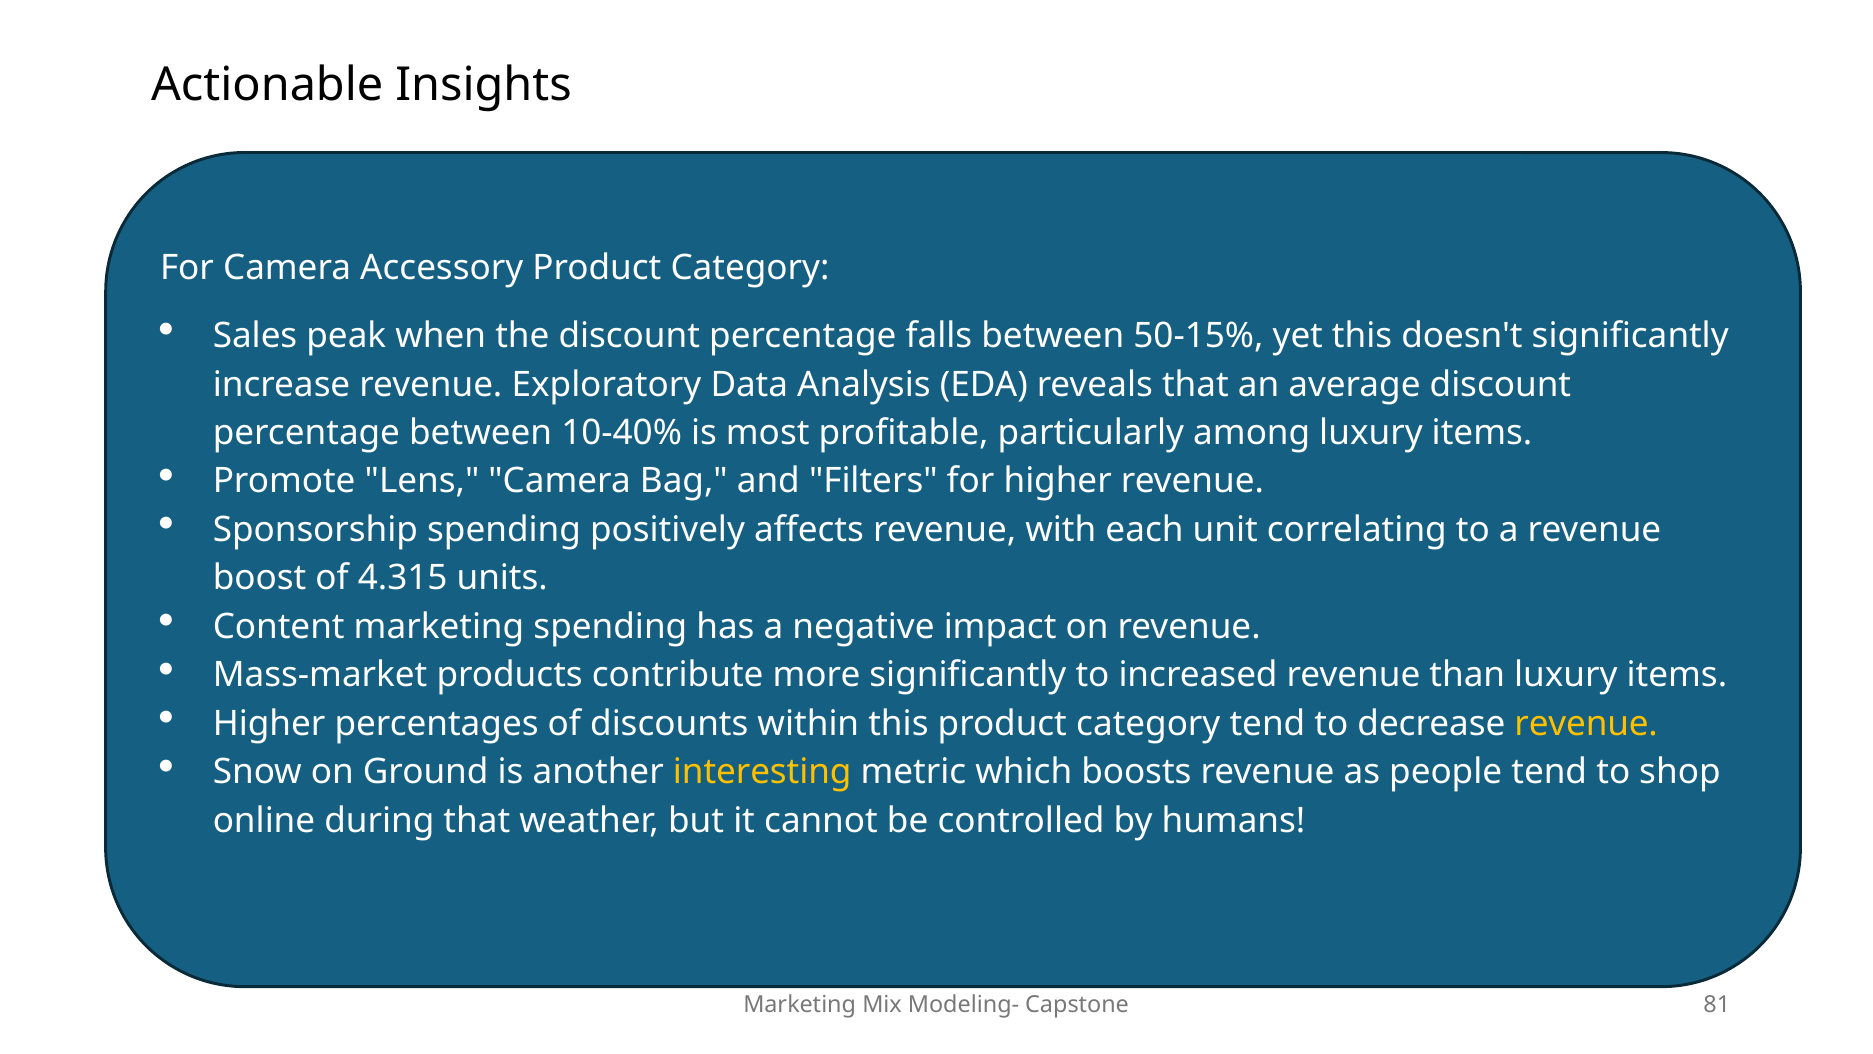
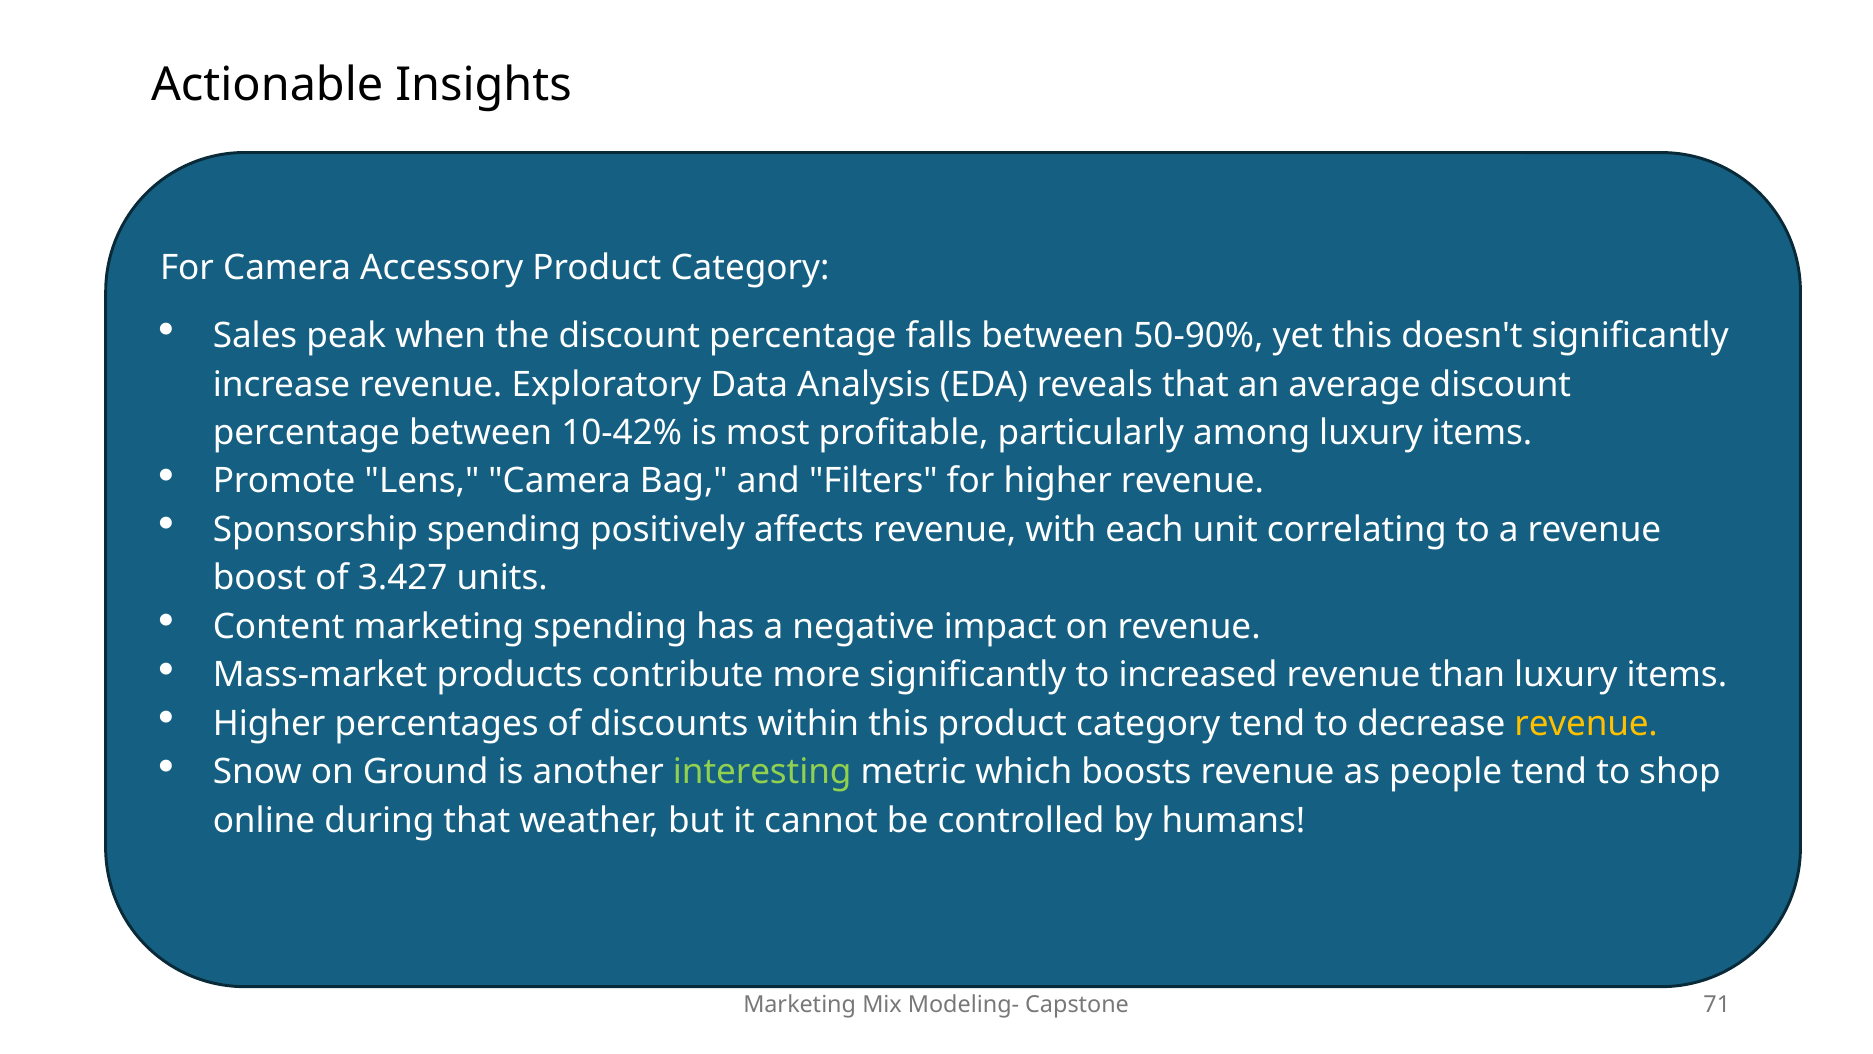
50-15%: 50-15% -> 50-90%
10-40%: 10-40% -> 10-42%
4.315: 4.315 -> 3.427
interesting colour: yellow -> light green
81: 81 -> 71
